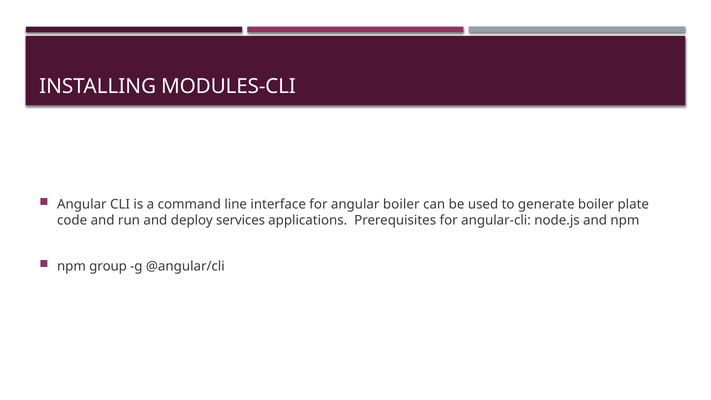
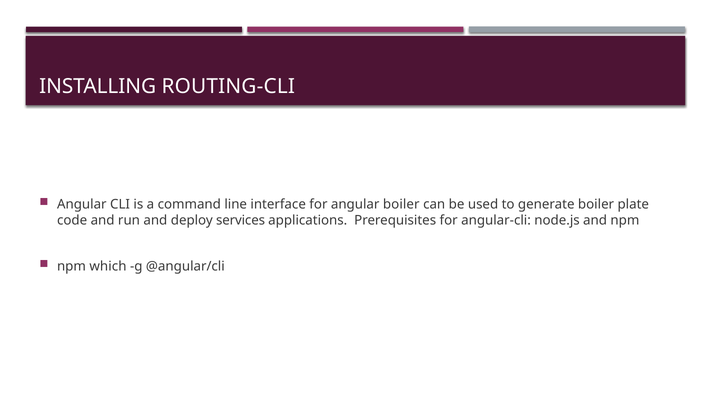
MODULES-CLI: MODULES-CLI -> ROUTING-CLI
group: group -> which
